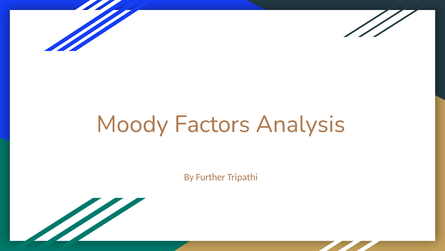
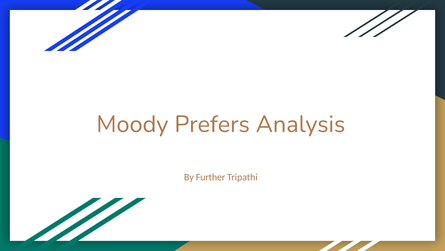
Factors: Factors -> Prefers
